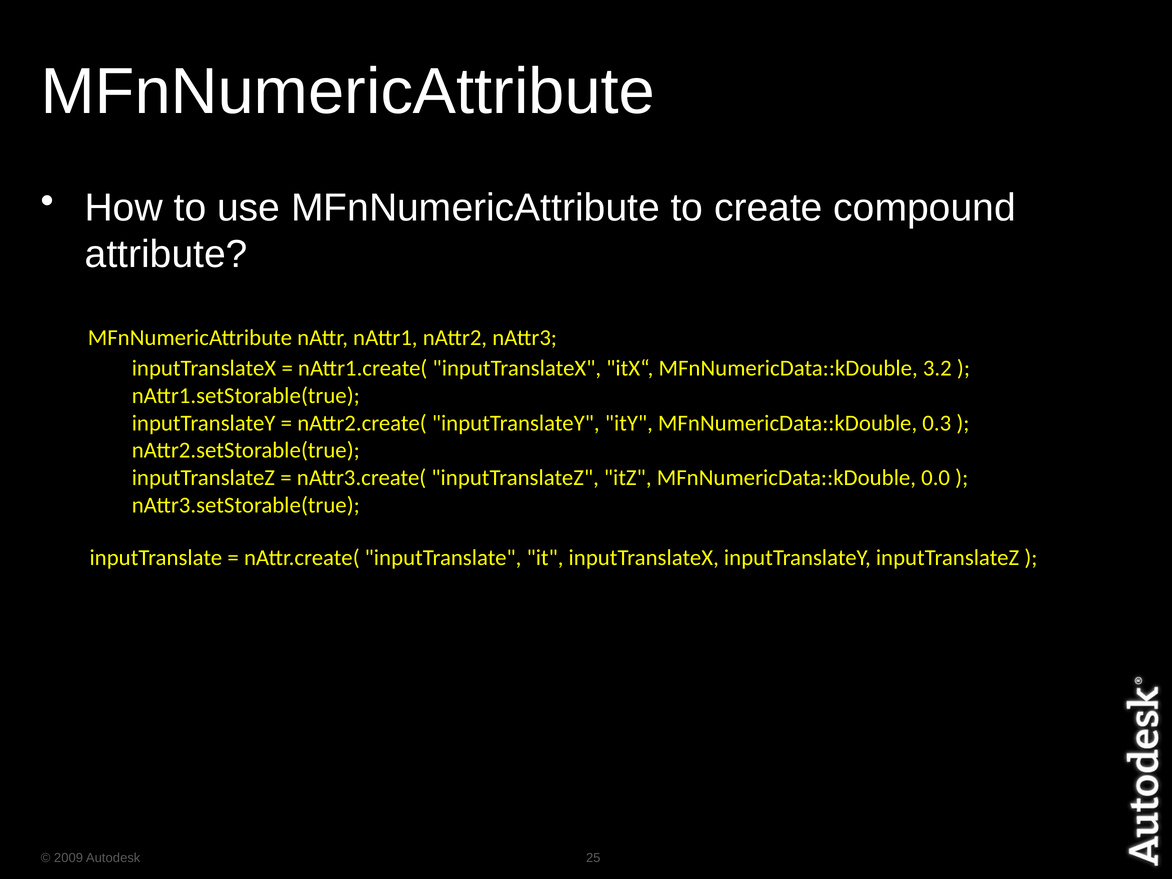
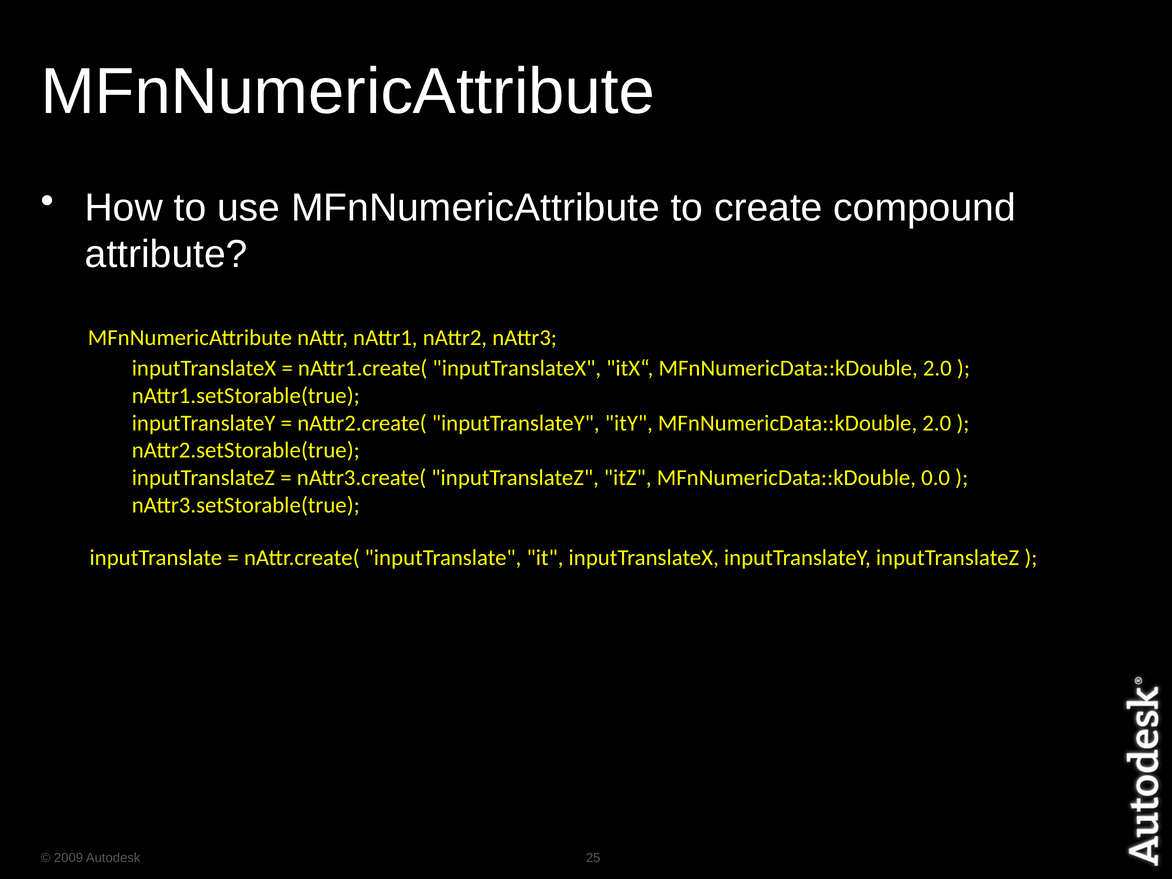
itX“ MFnNumericData::kDouble 3.2: 3.2 -> 2.0
itY MFnNumericData::kDouble 0.3: 0.3 -> 2.0
